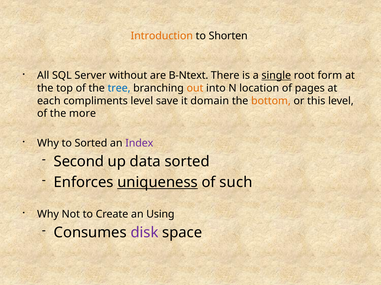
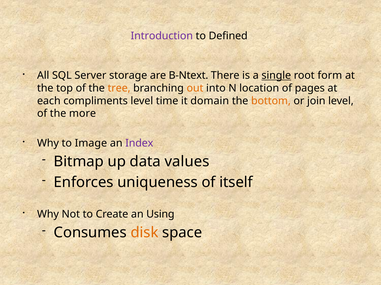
Introduction colour: orange -> purple
Shorten: Shorten -> Defined
without: without -> storage
tree colour: blue -> orange
save: save -> time
this: this -> join
to Sorted: Sorted -> Image
Second: Second -> Bitmap
data sorted: sorted -> values
uniqueness underline: present -> none
such: such -> itself
disk colour: purple -> orange
